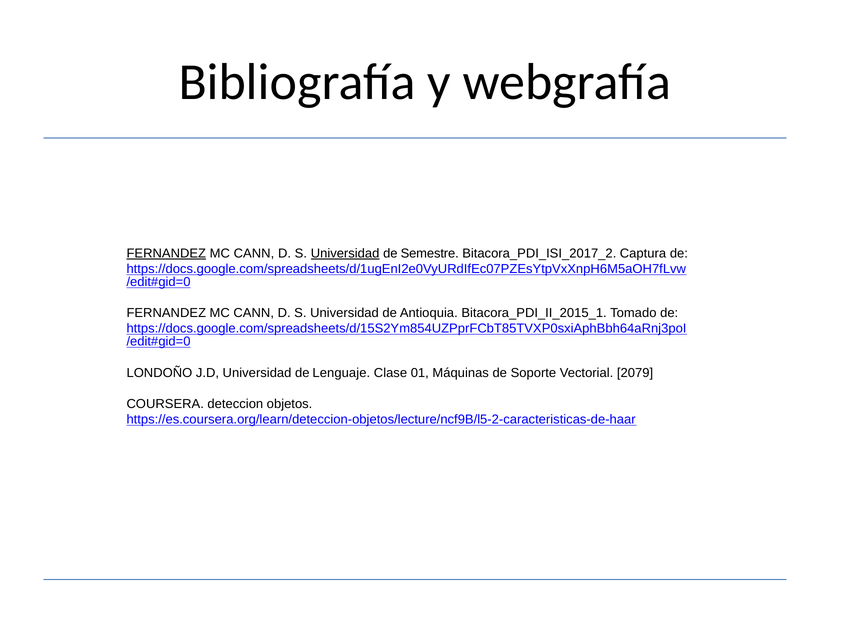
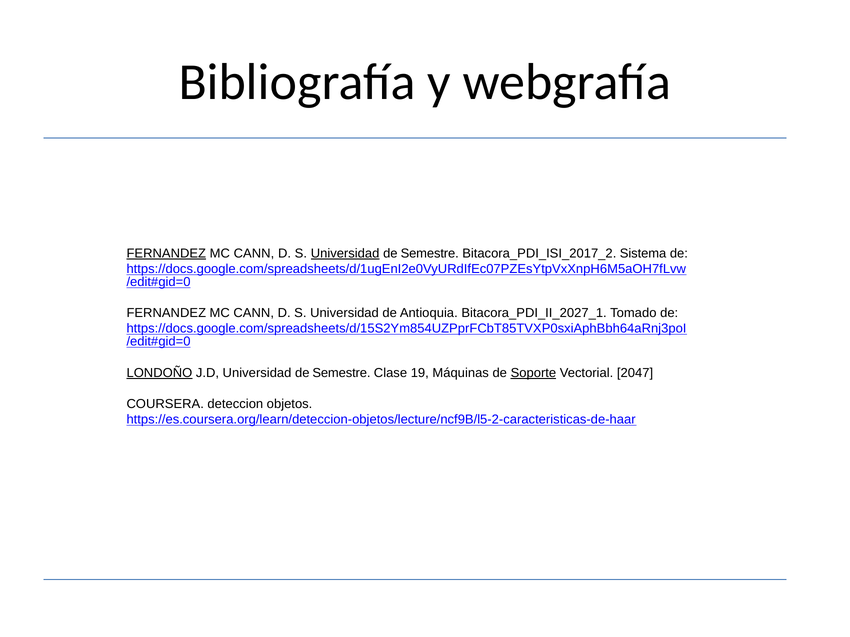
Captura: Captura -> Sistema
Bitacora_PDI_II_2015_1: Bitacora_PDI_II_2015_1 -> Bitacora_PDI_II_2027_1
LONDOÑO underline: none -> present
J.D Universidad de Lenguaje: Lenguaje -> Semestre
01: 01 -> 19
Soporte underline: none -> present
2079: 2079 -> 2047
